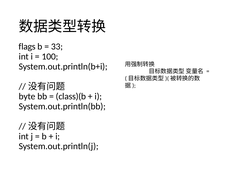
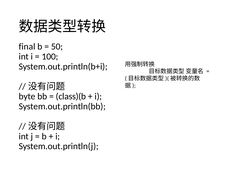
flags: flags -> final
33: 33 -> 50
